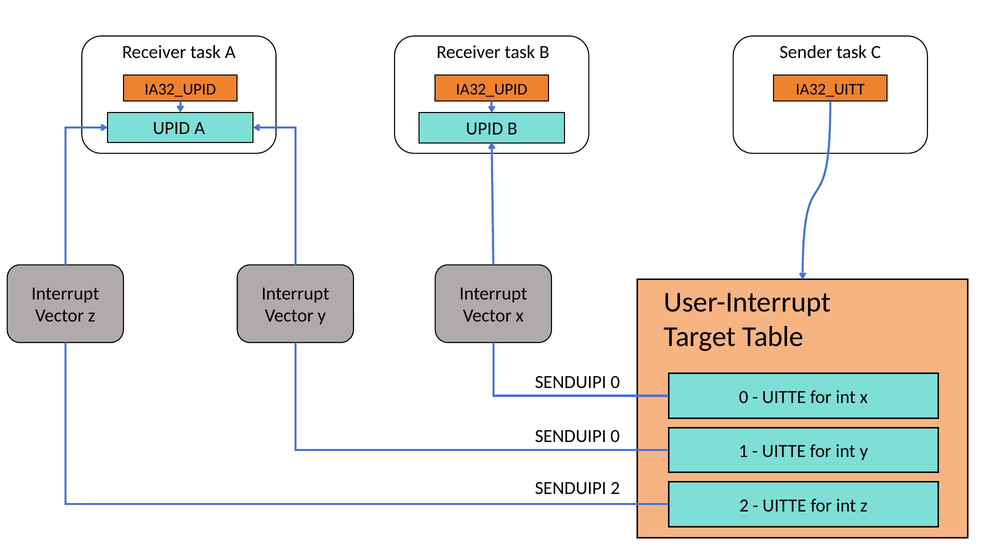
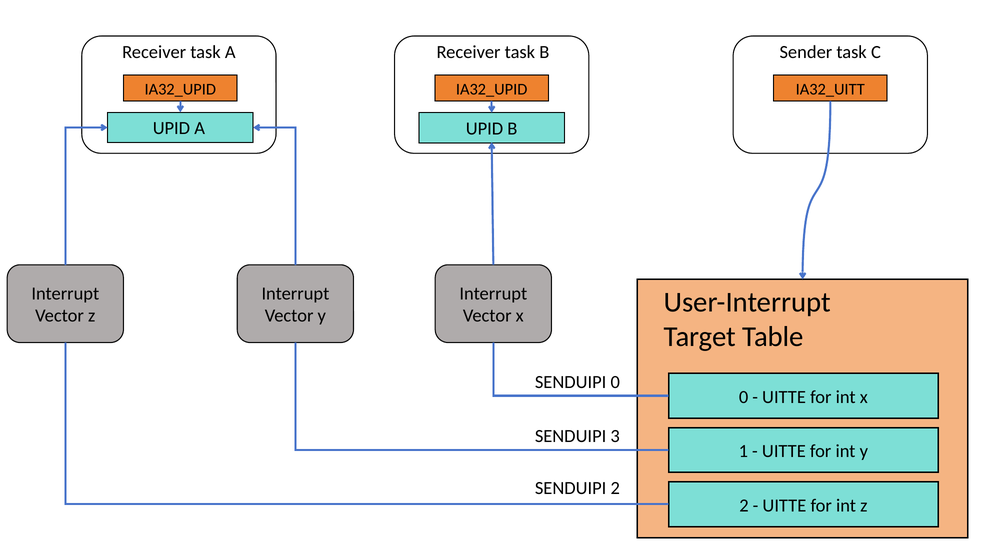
0 at (615, 436): 0 -> 3
